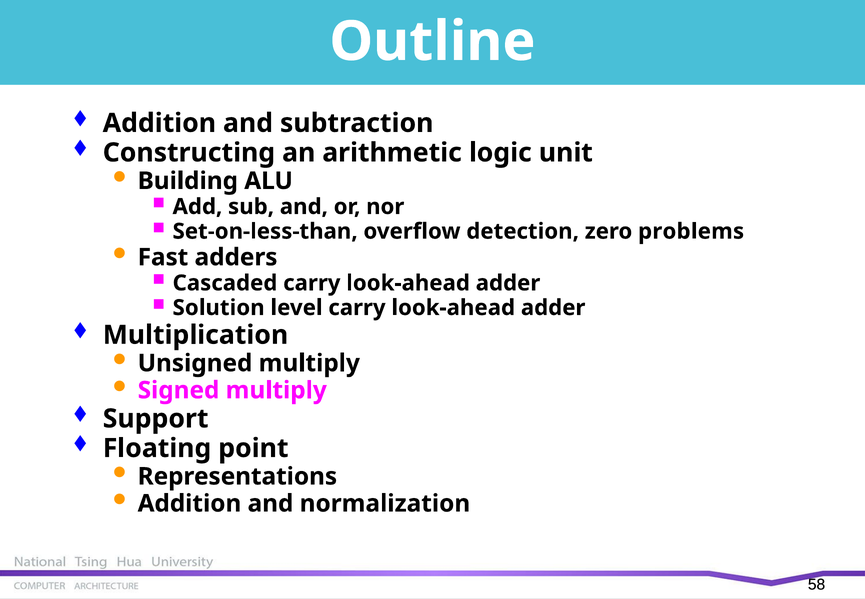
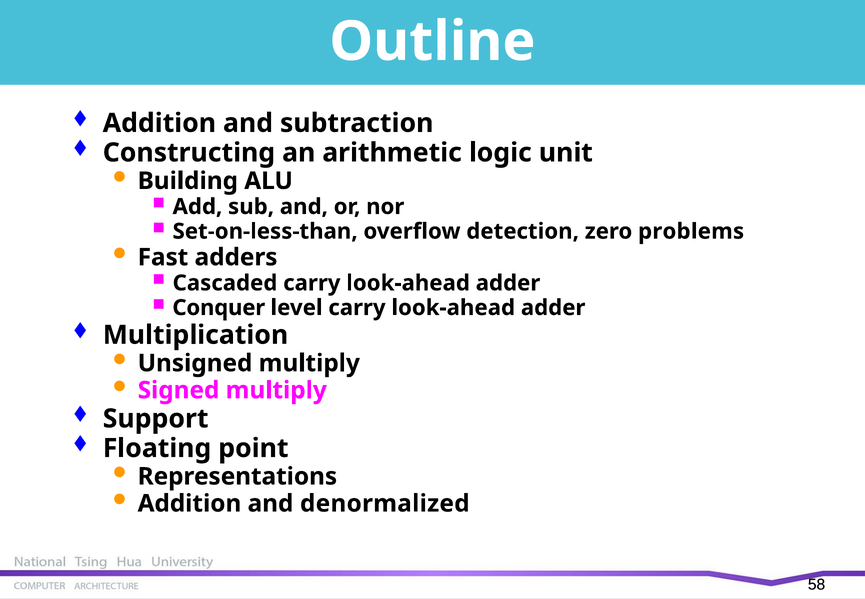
Solution: Solution -> Conquer
normalization: normalization -> denormalized
